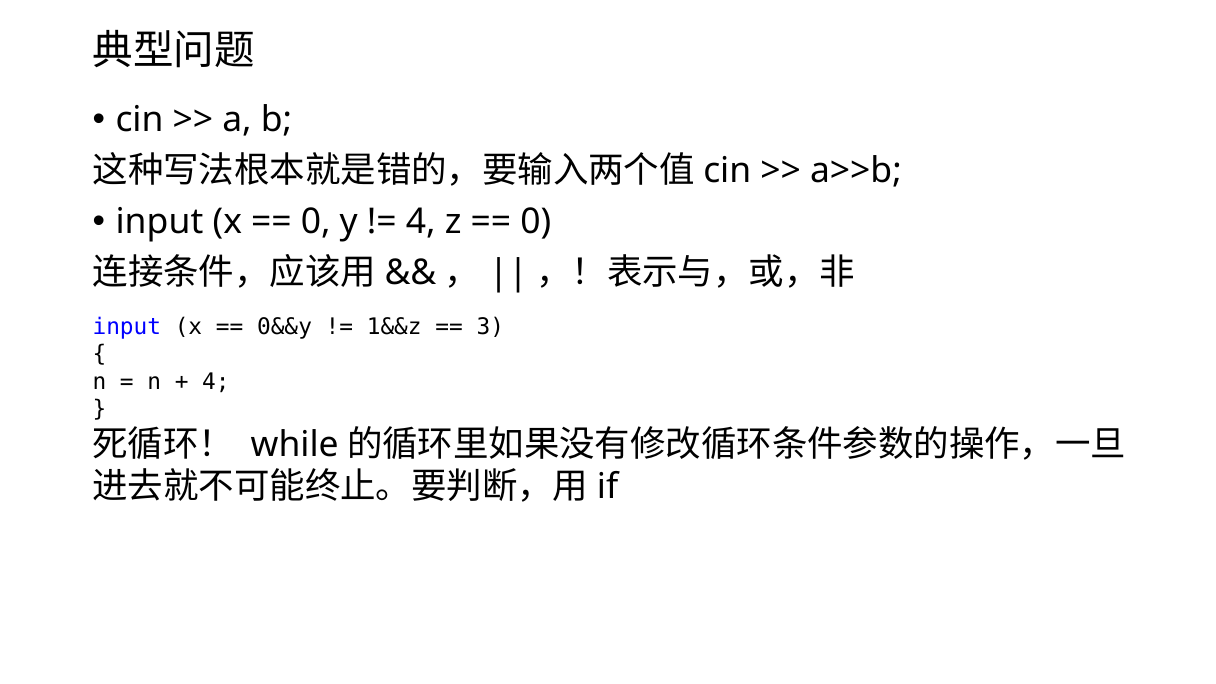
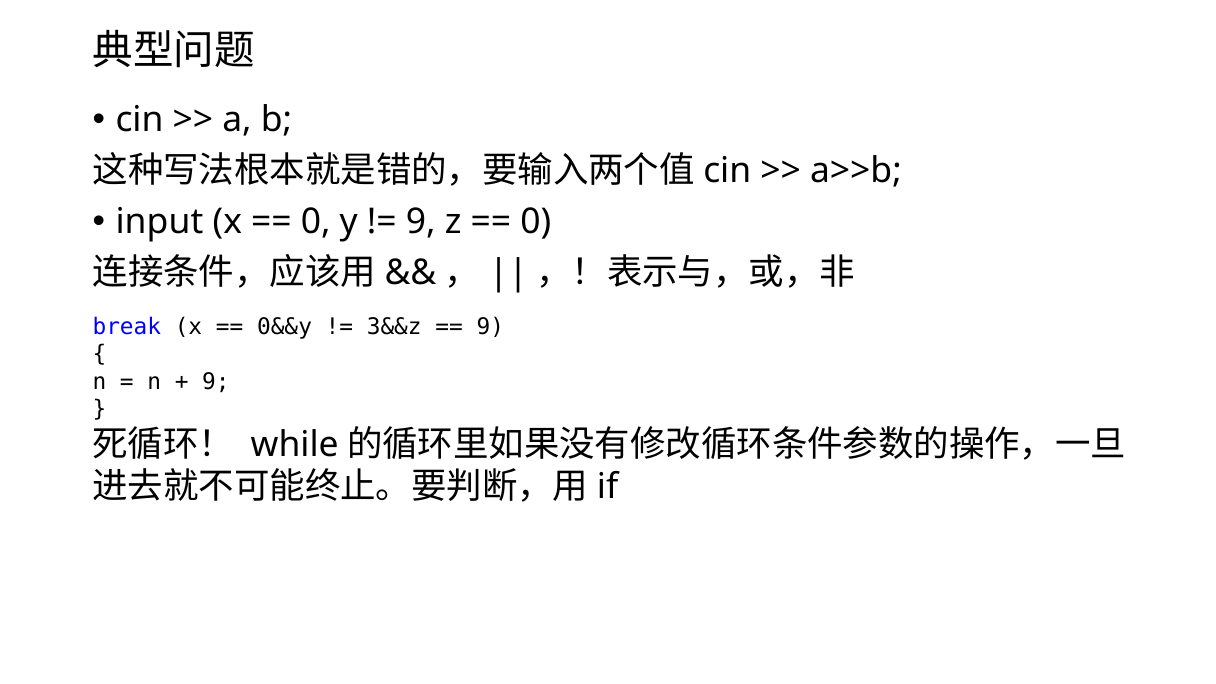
4 at (421, 222): 4 -> 9
input at (127, 327): input -> break
1&&z: 1&&z -> 3&&z
3 at (490, 327): 3 -> 9
4 at (216, 381): 4 -> 9
